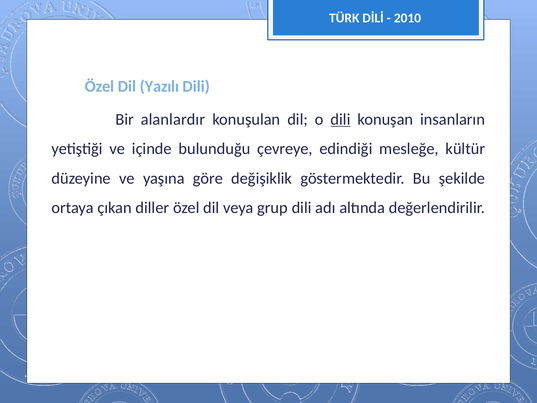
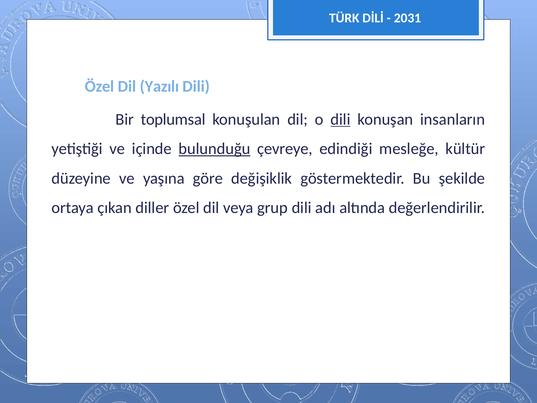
2010: 2010 -> 2031
alanlardır: alanlardır -> toplumsal
bulunduğu underline: none -> present
